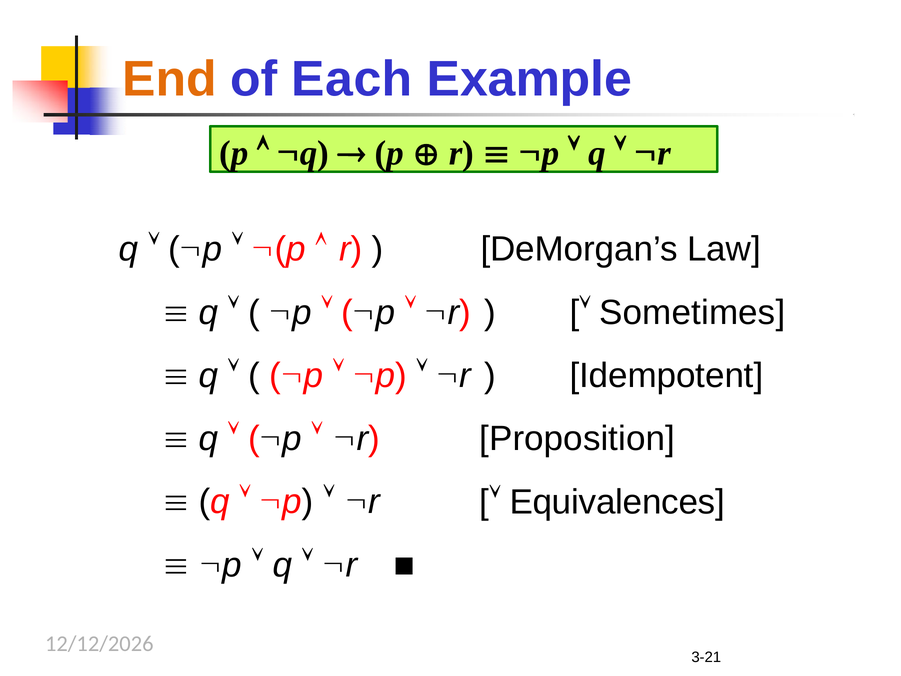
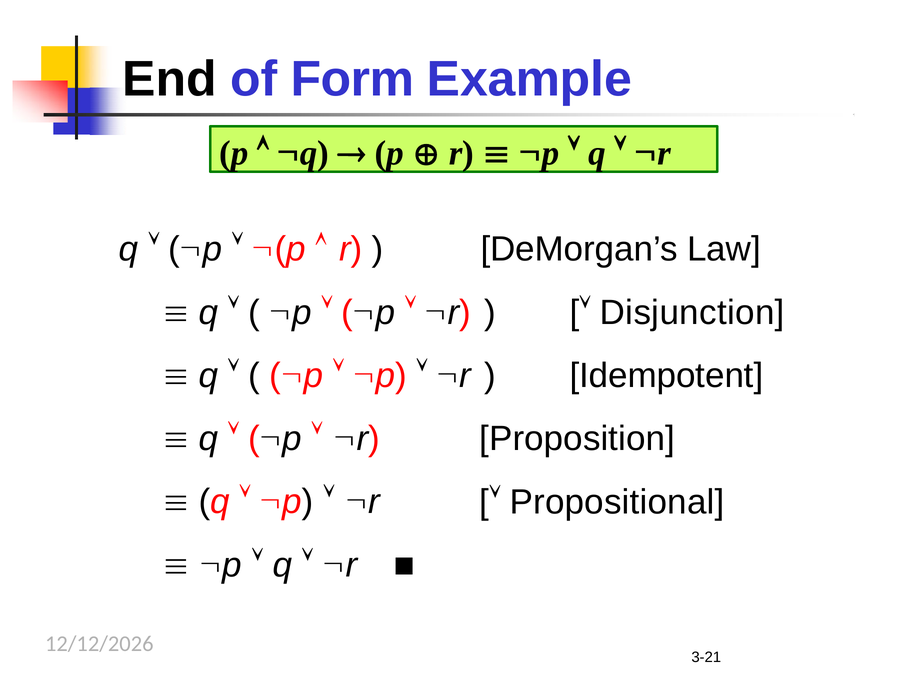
End colour: orange -> black
Each: Each -> Form
Sometimes: Sometimes -> Disjunction
Equivalences: Equivalences -> Propositional
